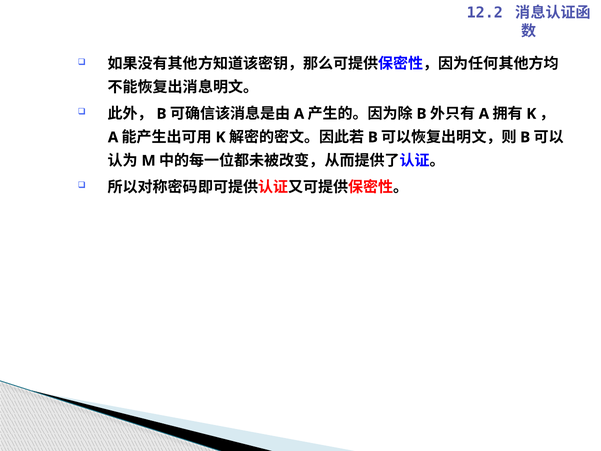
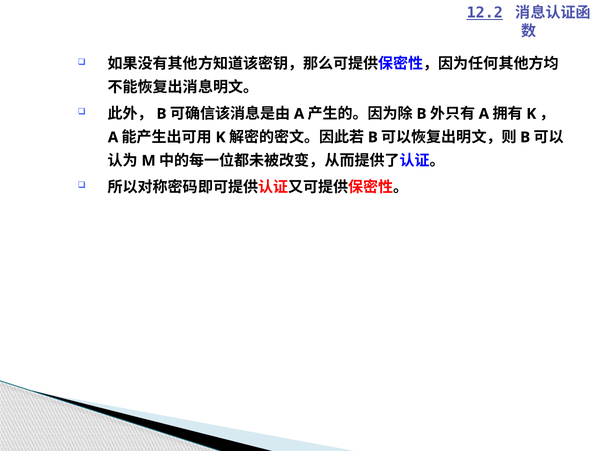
12.2 underline: none -> present
